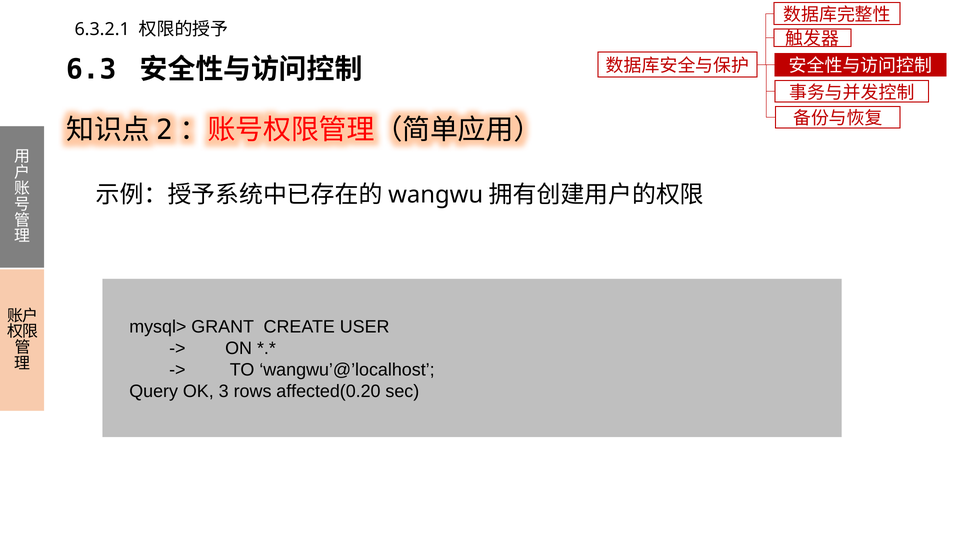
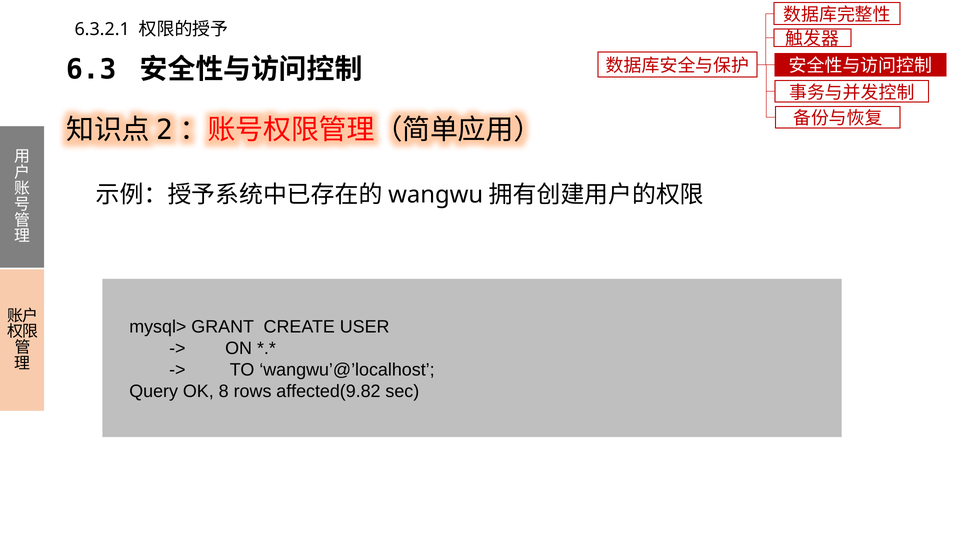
3: 3 -> 8
affected(0.20: affected(0.20 -> affected(9.82
